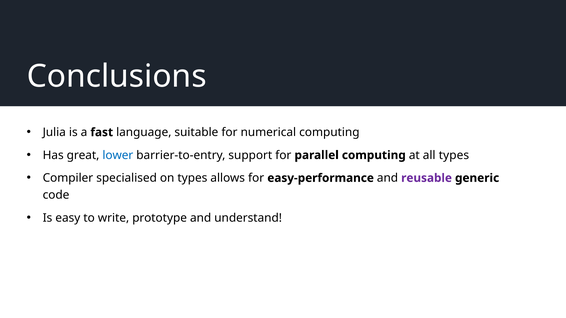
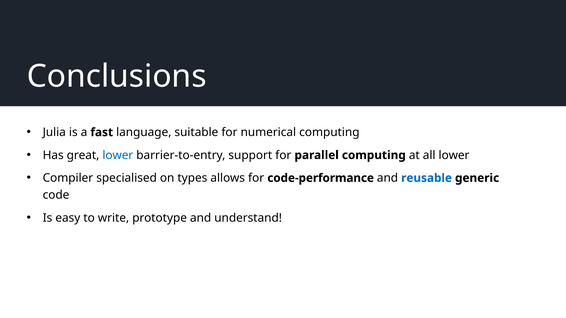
all types: types -> lower
easy-performance: easy-performance -> code-performance
reusable colour: purple -> blue
